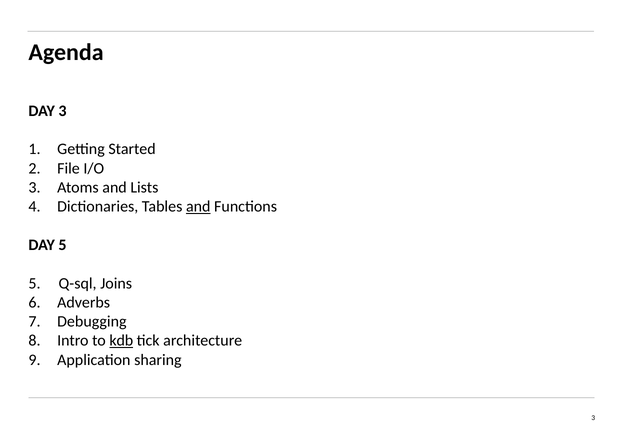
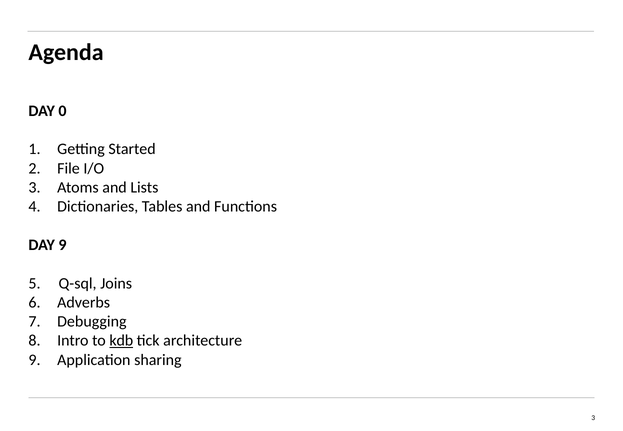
DAY 3: 3 -> 0
and at (198, 207) underline: present -> none
DAY 5: 5 -> 9
